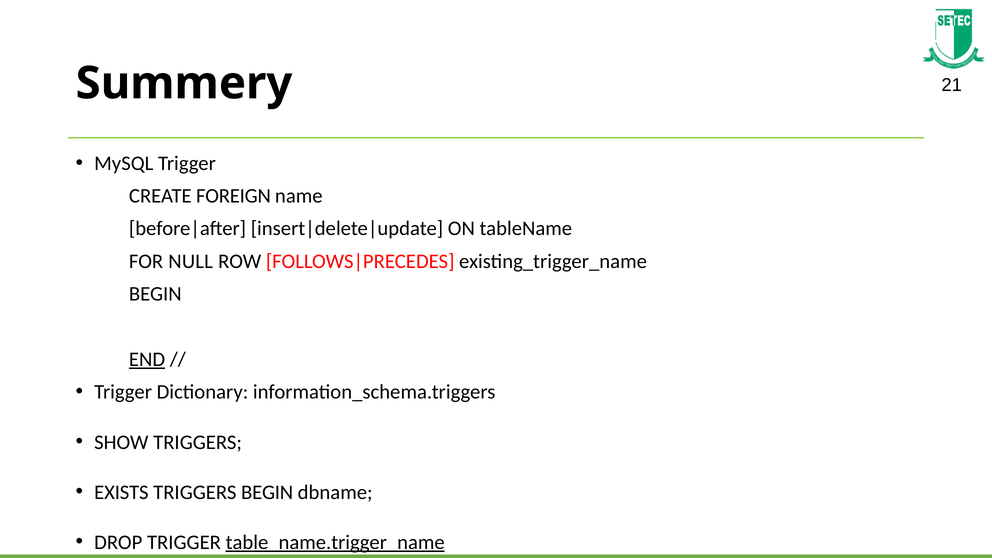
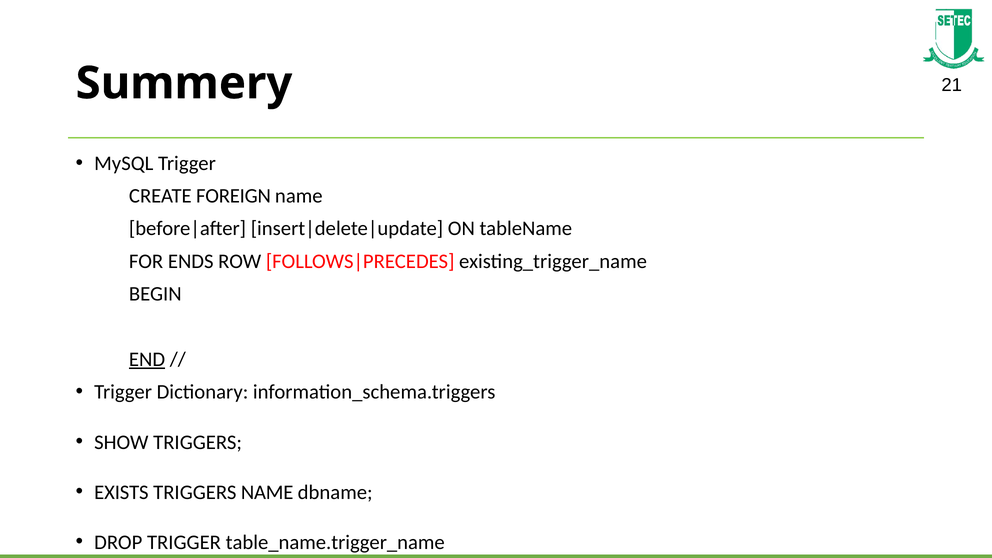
NULL: NULL -> ENDS
TRIGGERS BEGIN: BEGIN -> NAME
table_name.trigger_name underline: present -> none
